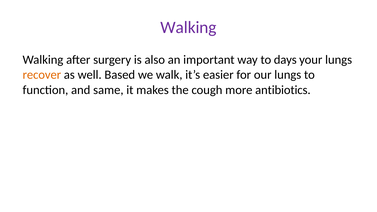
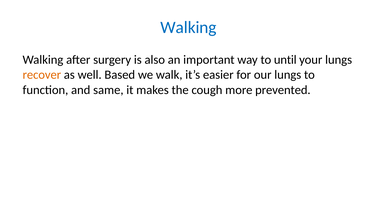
Walking at (189, 27) colour: purple -> blue
days: days -> until
antibiotics: antibiotics -> prevented
